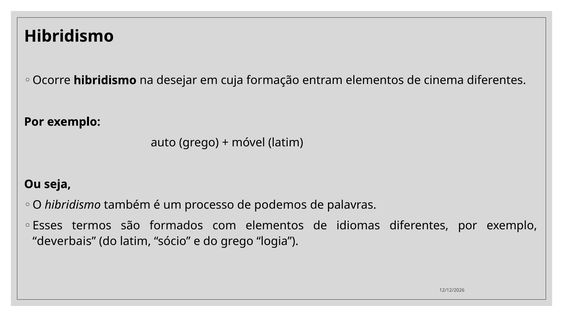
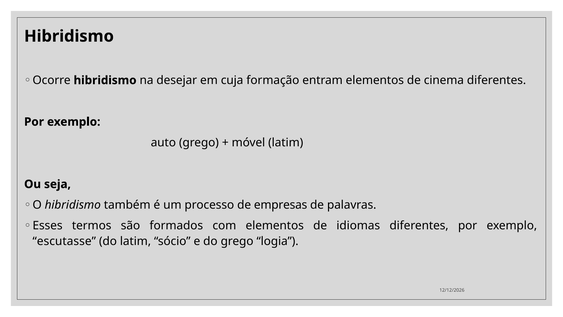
podemos: podemos -> empresas
deverbais: deverbais -> escutasse
